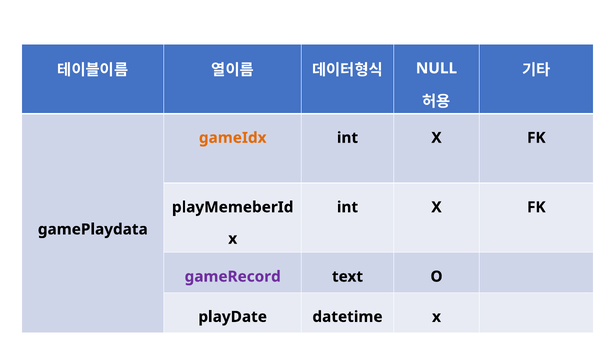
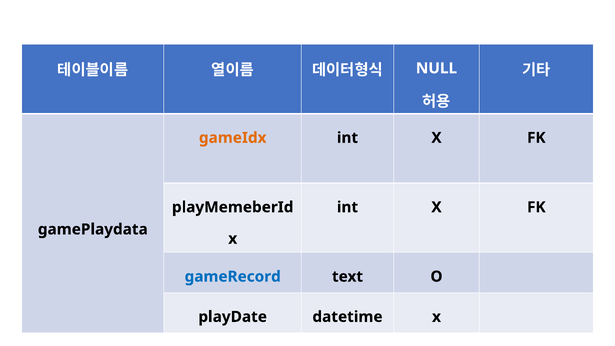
gameRecord colour: purple -> blue
